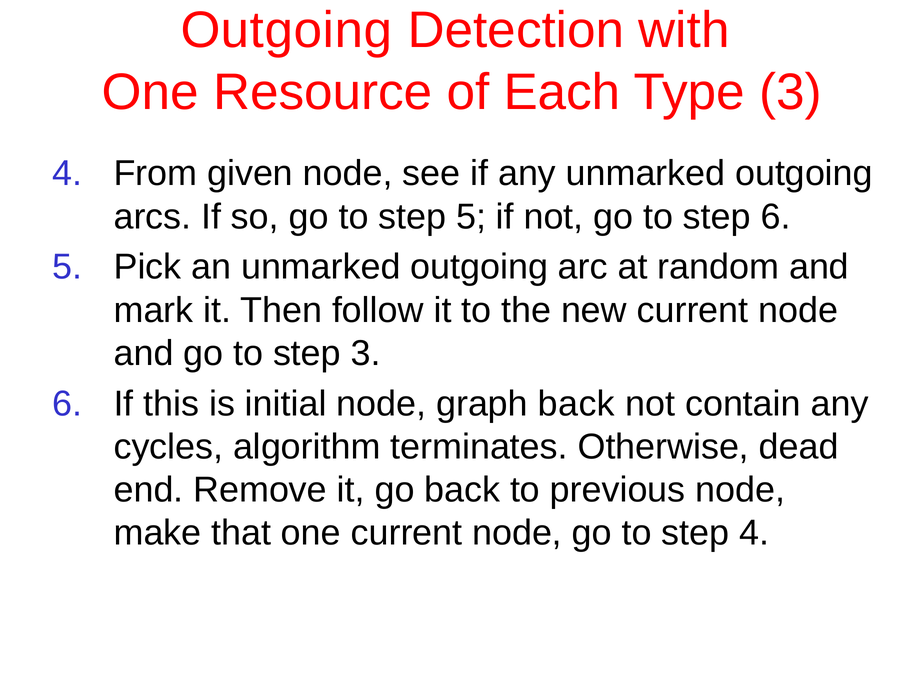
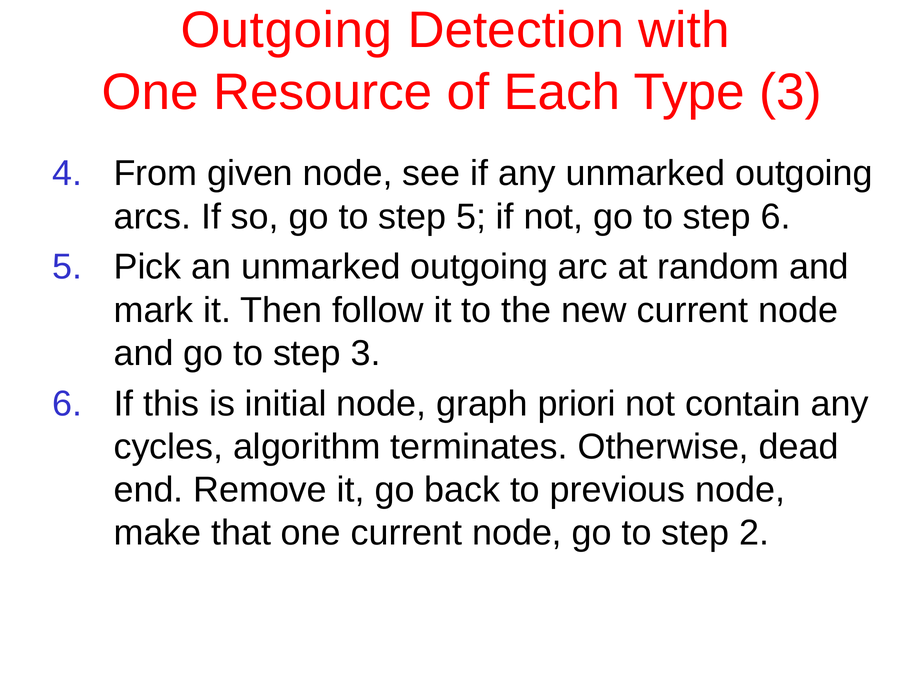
graph back: back -> priori
step 4: 4 -> 2
